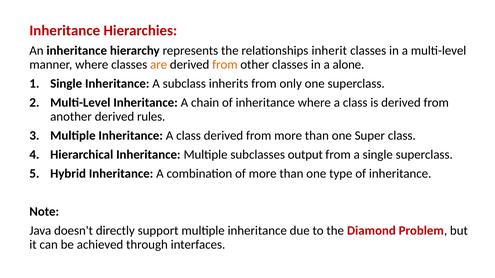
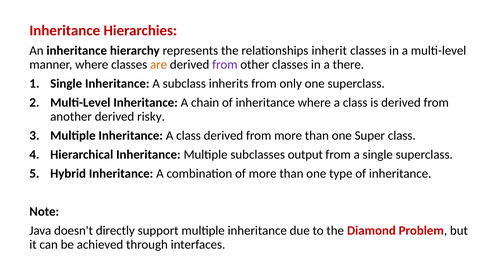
from at (225, 65) colour: orange -> purple
alone: alone -> there
rules: rules -> risky
